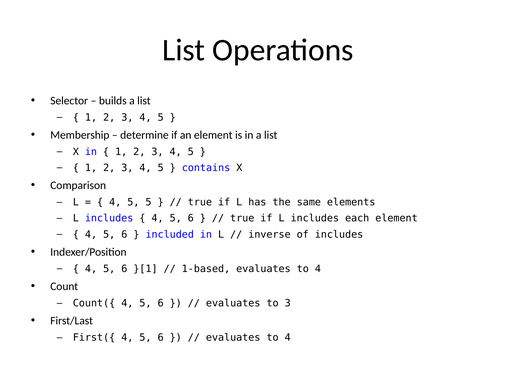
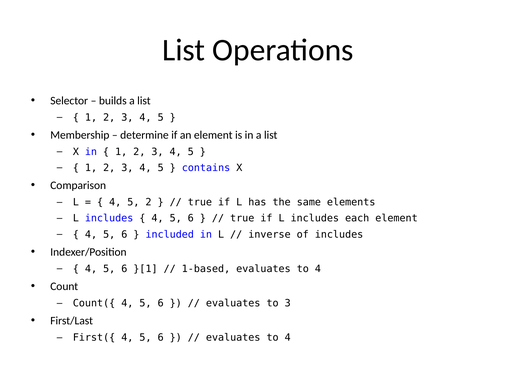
5 5: 5 -> 2
